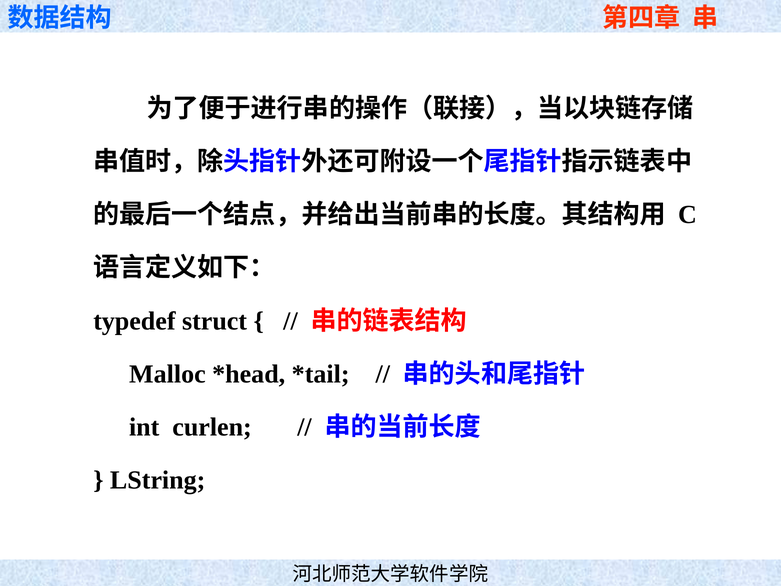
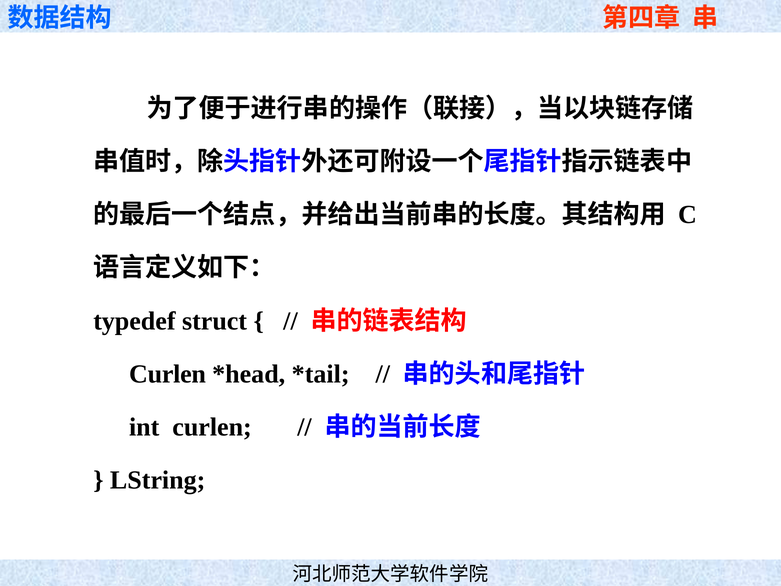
Malloc at (167, 374): Malloc -> Curlen
